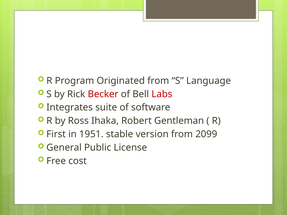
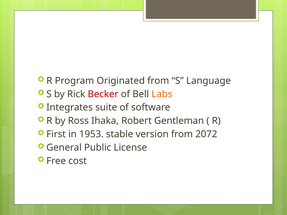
Labs colour: red -> orange
1951: 1951 -> 1953
2099: 2099 -> 2072
